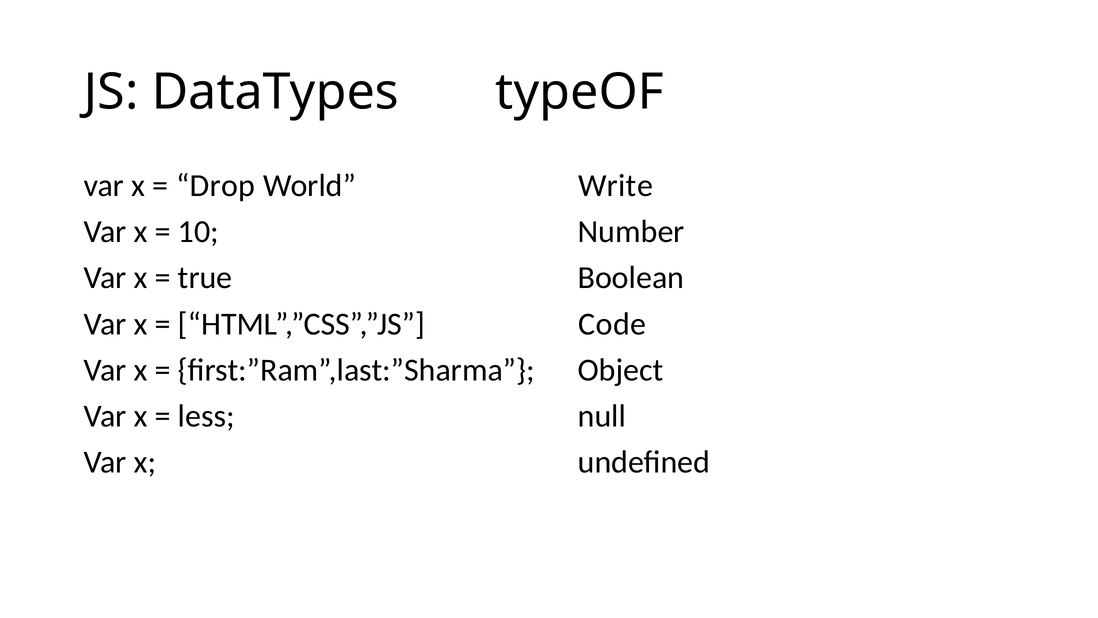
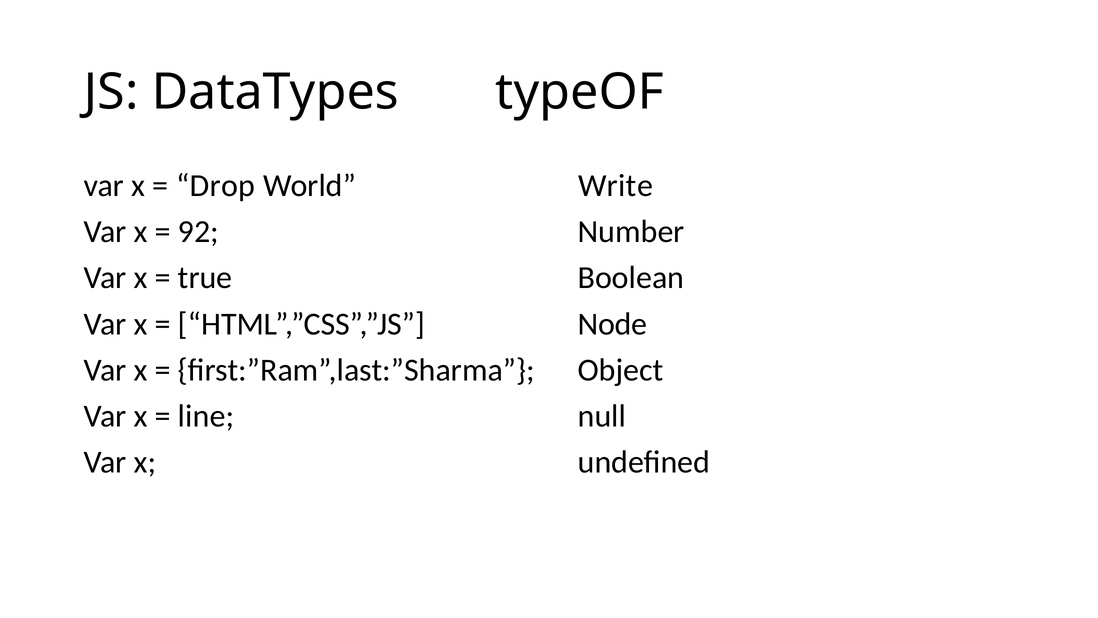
10: 10 -> 92
Code: Code -> Node
less: less -> line
